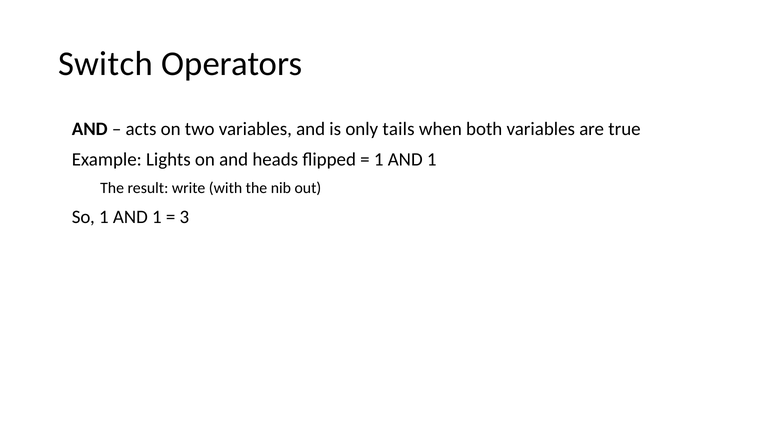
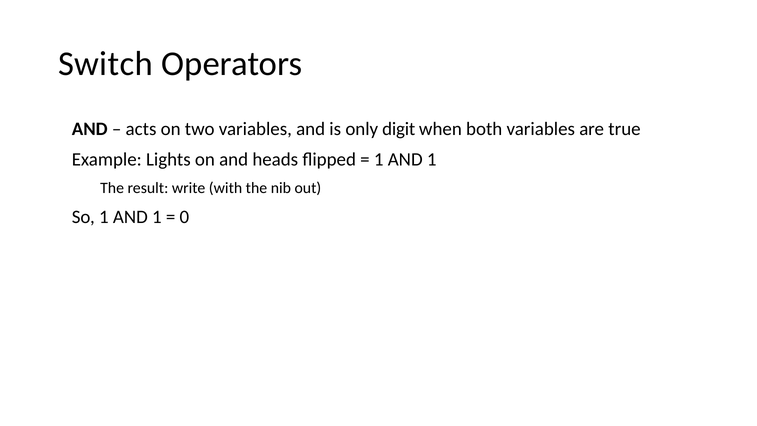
tails: tails -> digit
3: 3 -> 0
